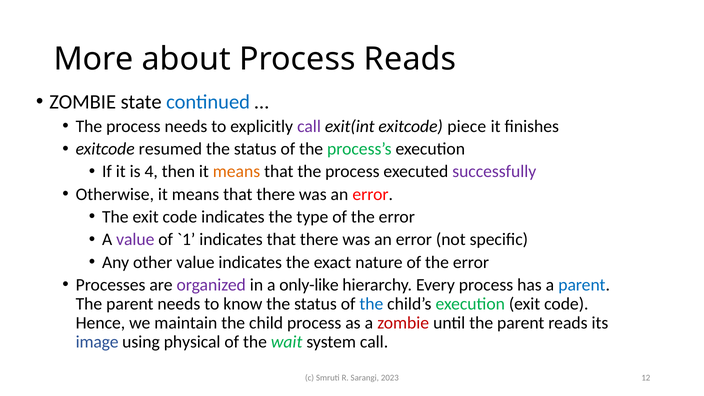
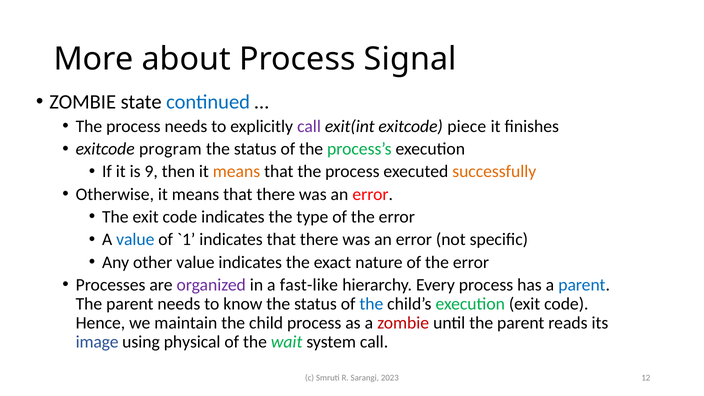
Process Reads: Reads -> Signal
resumed: resumed -> program
4: 4 -> 9
successfully colour: purple -> orange
value at (135, 240) colour: purple -> blue
only-like: only-like -> fast-like
